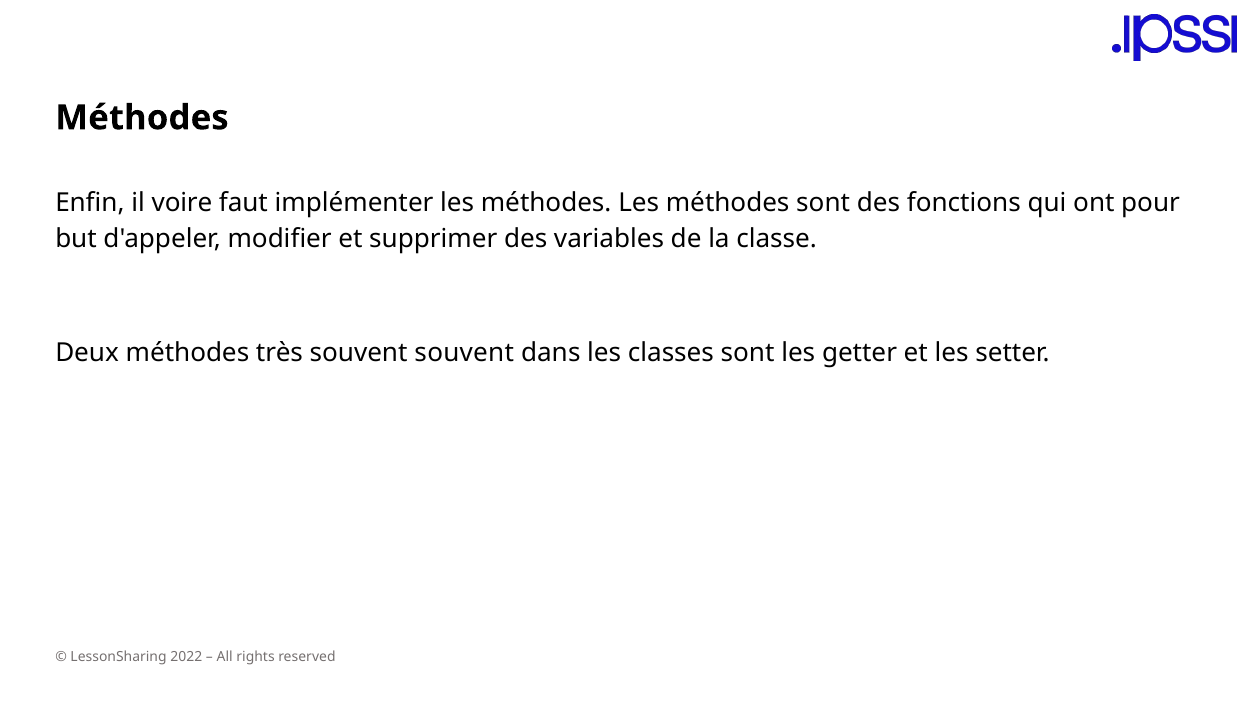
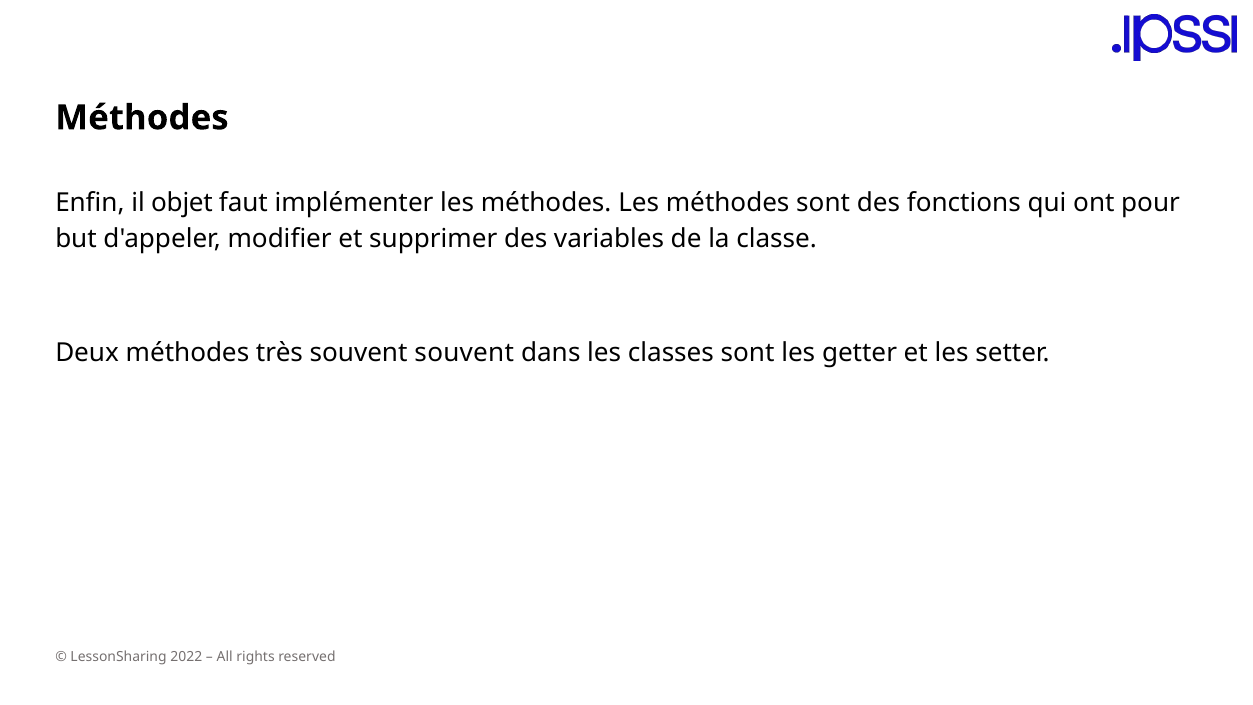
voire: voire -> objet
